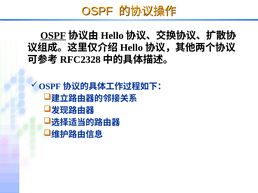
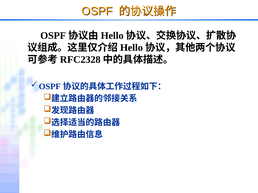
OSPF at (53, 36) underline: present -> none
